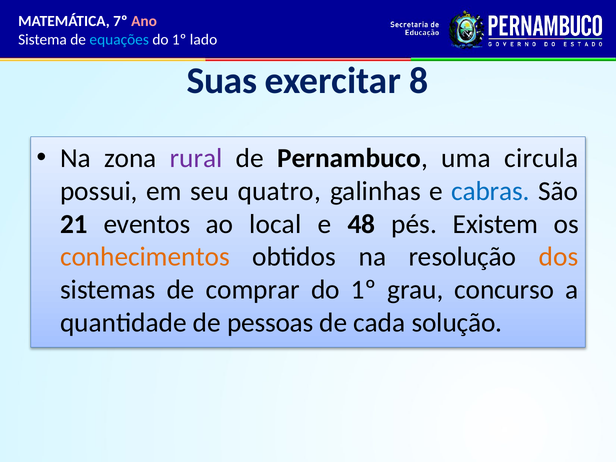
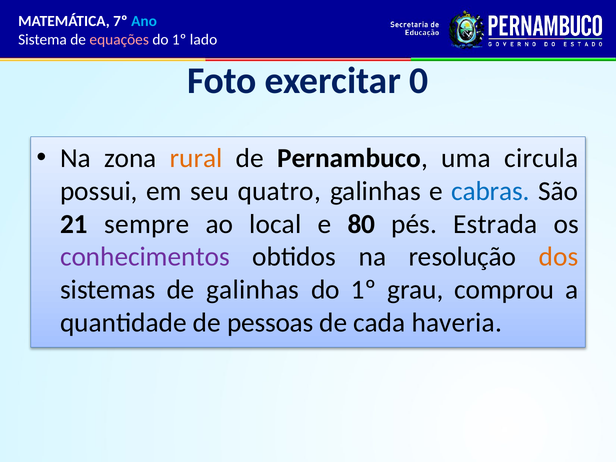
Ano colour: pink -> light blue
equações colour: light blue -> pink
Suas: Suas -> Foto
8: 8 -> 0
rural colour: purple -> orange
eventos: eventos -> sempre
48: 48 -> 80
Existem: Existem -> Estrada
conhecimentos colour: orange -> purple
de comprar: comprar -> galinhas
concurso: concurso -> comprou
solução: solução -> haveria
